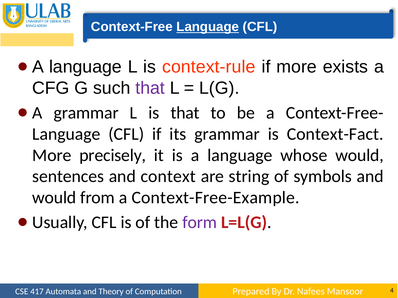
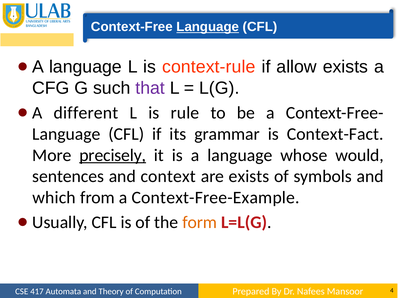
if more: more -> allow
grammar at (86, 113): grammar -> different
is that: that -> rule
precisely underline: none -> present
are string: string -> exists
would at (54, 198): would -> which
form colour: purple -> orange
